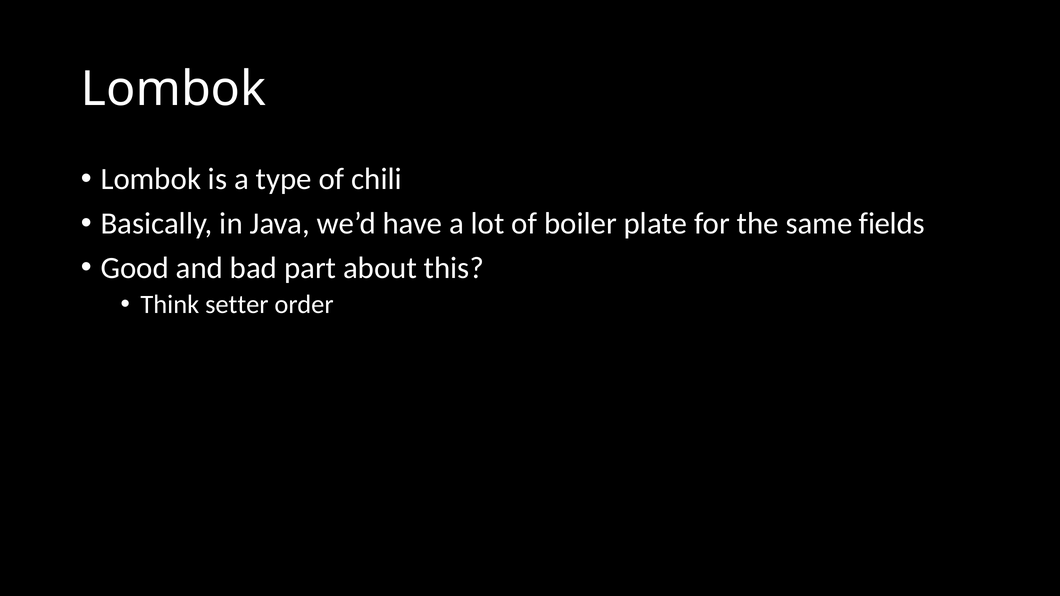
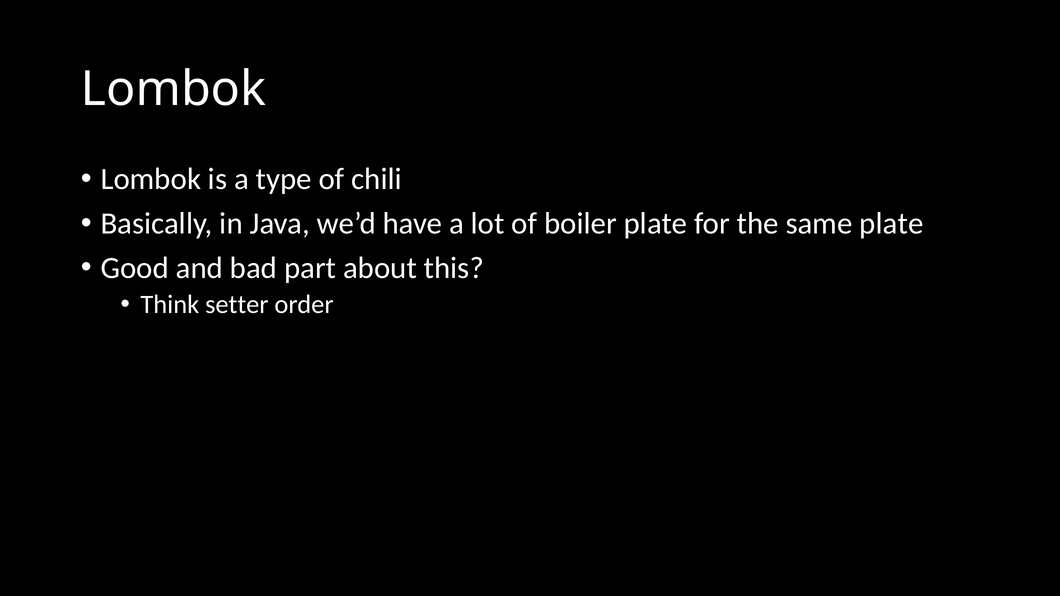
same fields: fields -> plate
